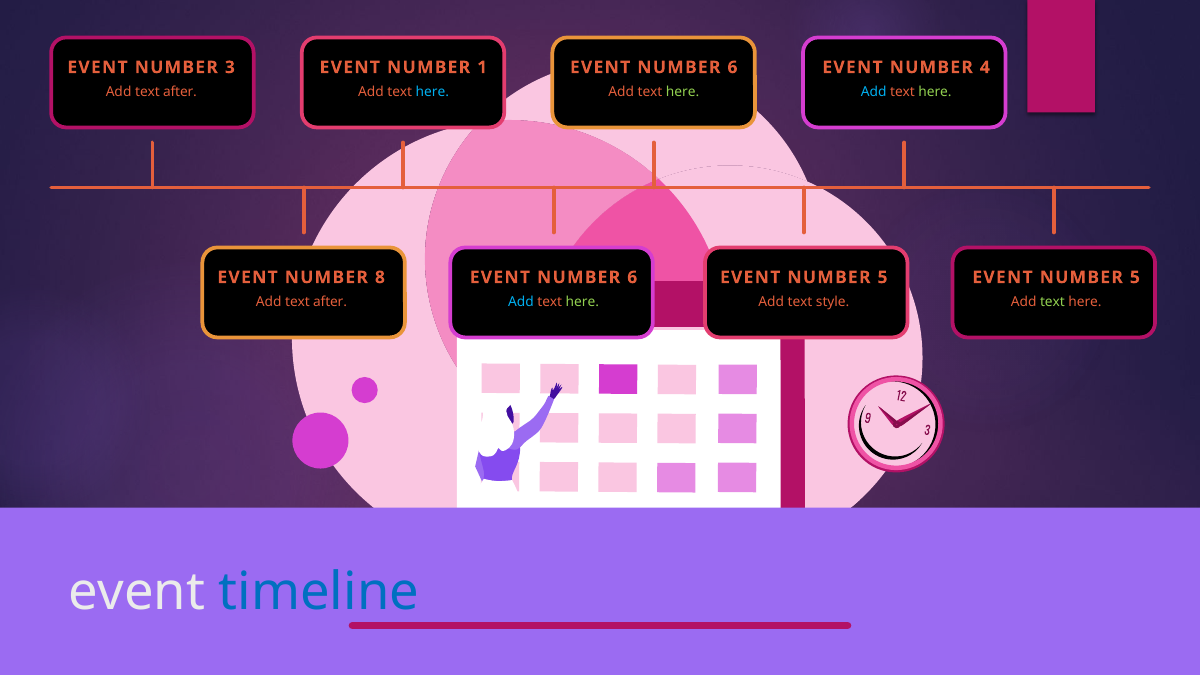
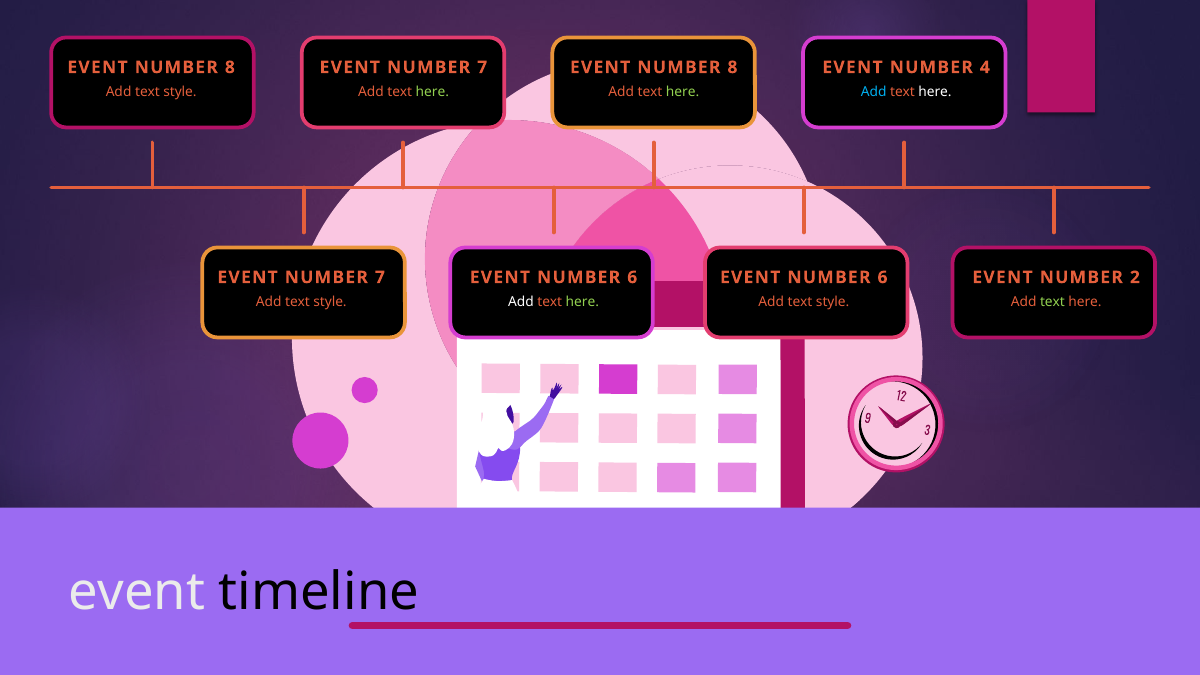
3 at (230, 67): 3 -> 8
1 at (482, 67): 1 -> 7
6 at (732, 67): 6 -> 8
after at (180, 92): after -> style
here at (432, 92) colour: light blue -> light green
here at (935, 92) colour: light green -> white
8 at (380, 277): 8 -> 7
5 at (883, 277): 5 -> 6
5 at (1135, 277): 5 -> 2
after at (330, 302): after -> style
Add at (521, 302) colour: light blue -> white
timeline colour: blue -> black
